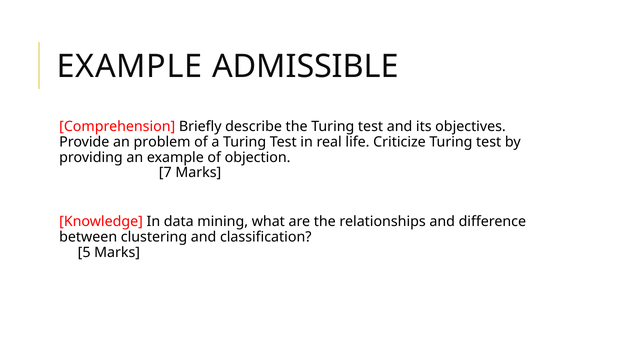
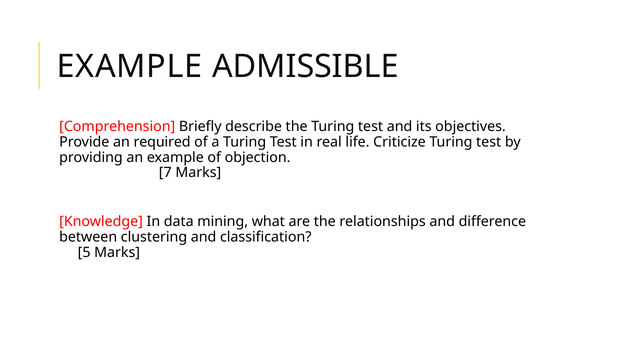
problem: problem -> required
